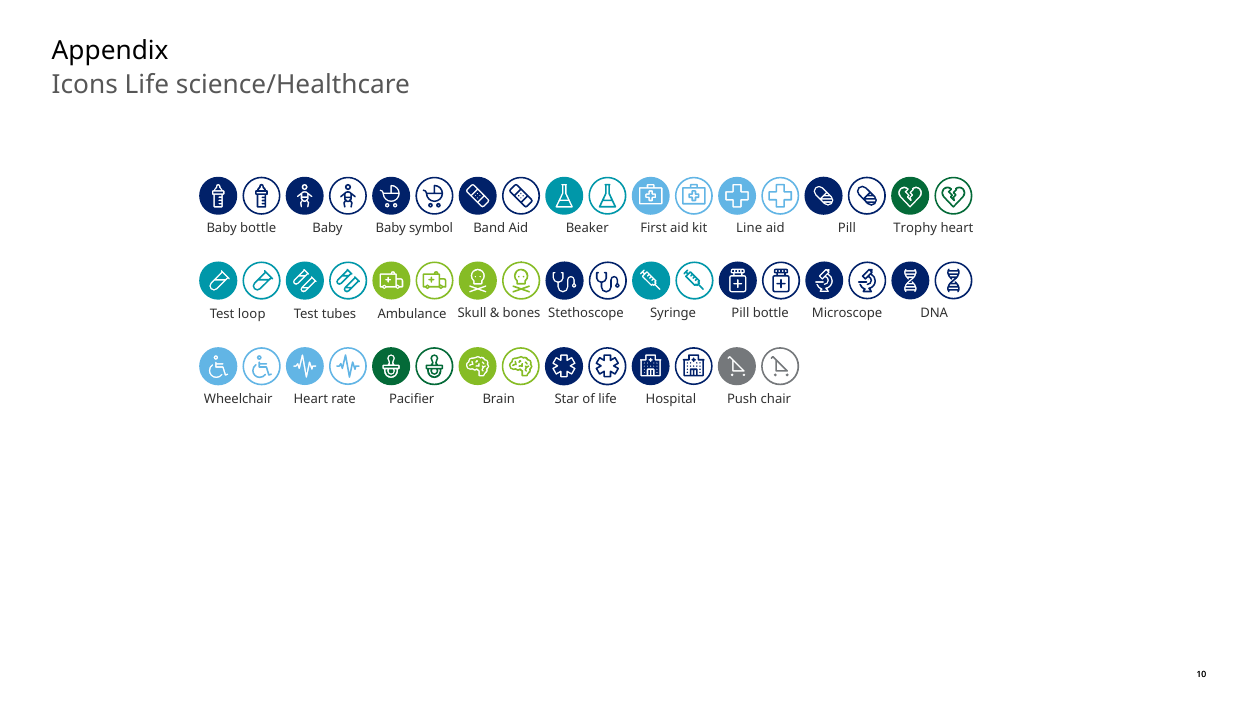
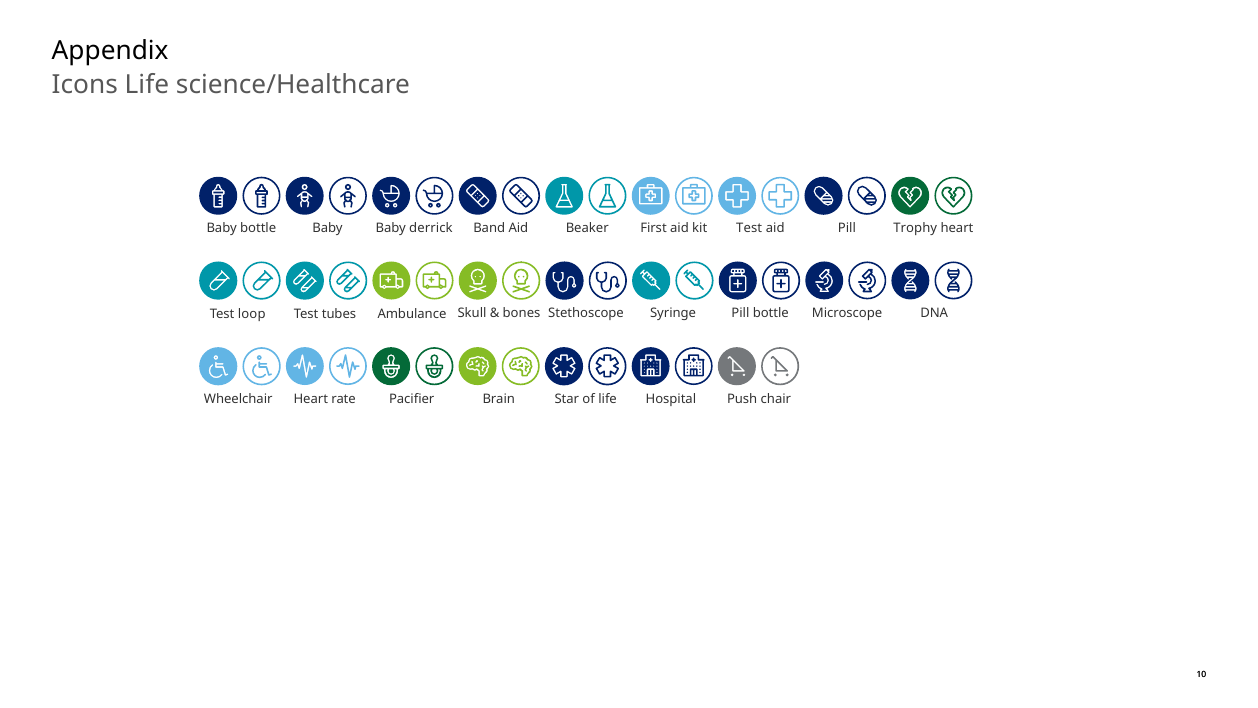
symbol: symbol -> derrick
Line at (749, 228): Line -> Test
